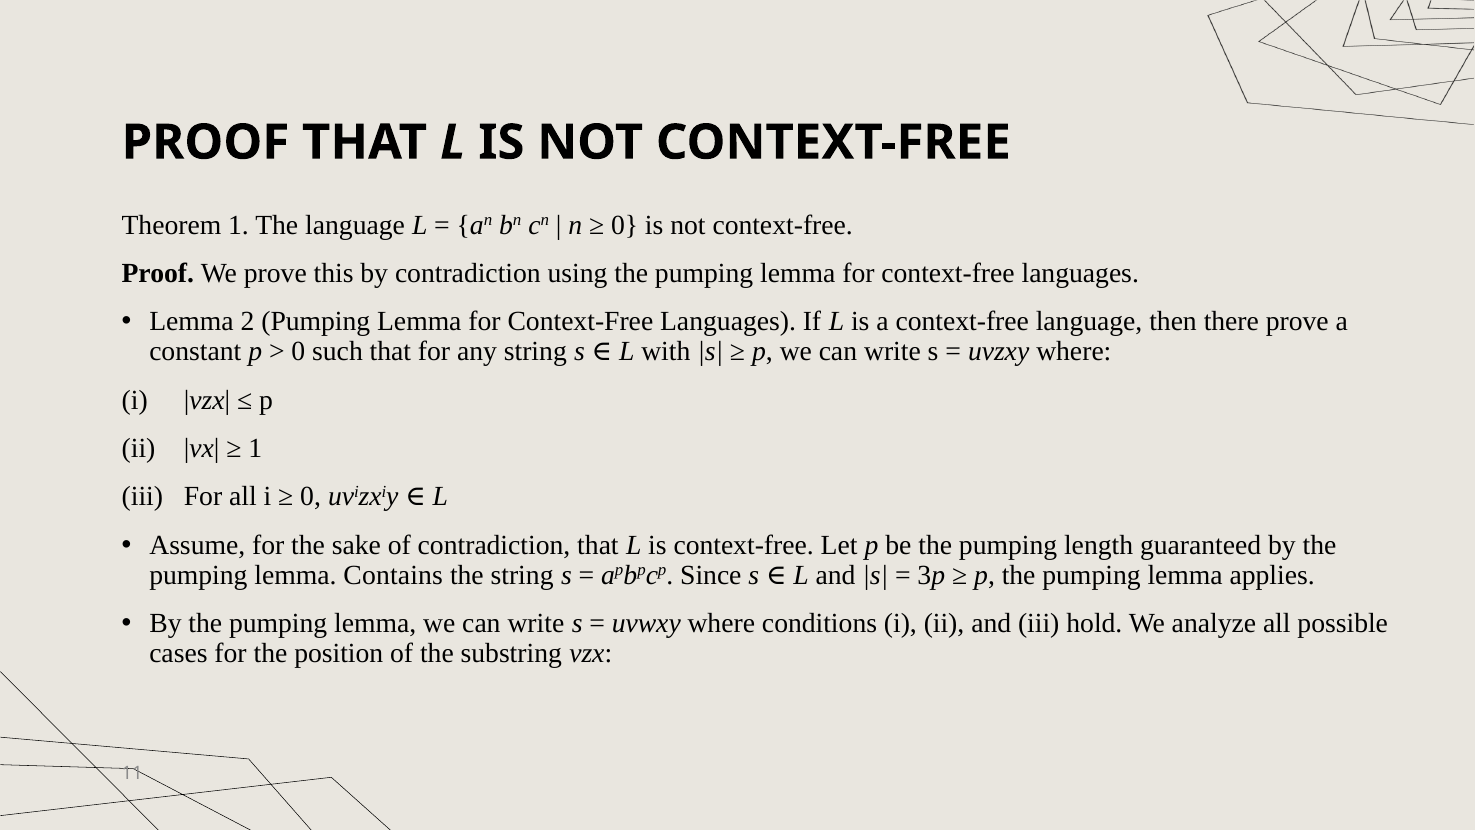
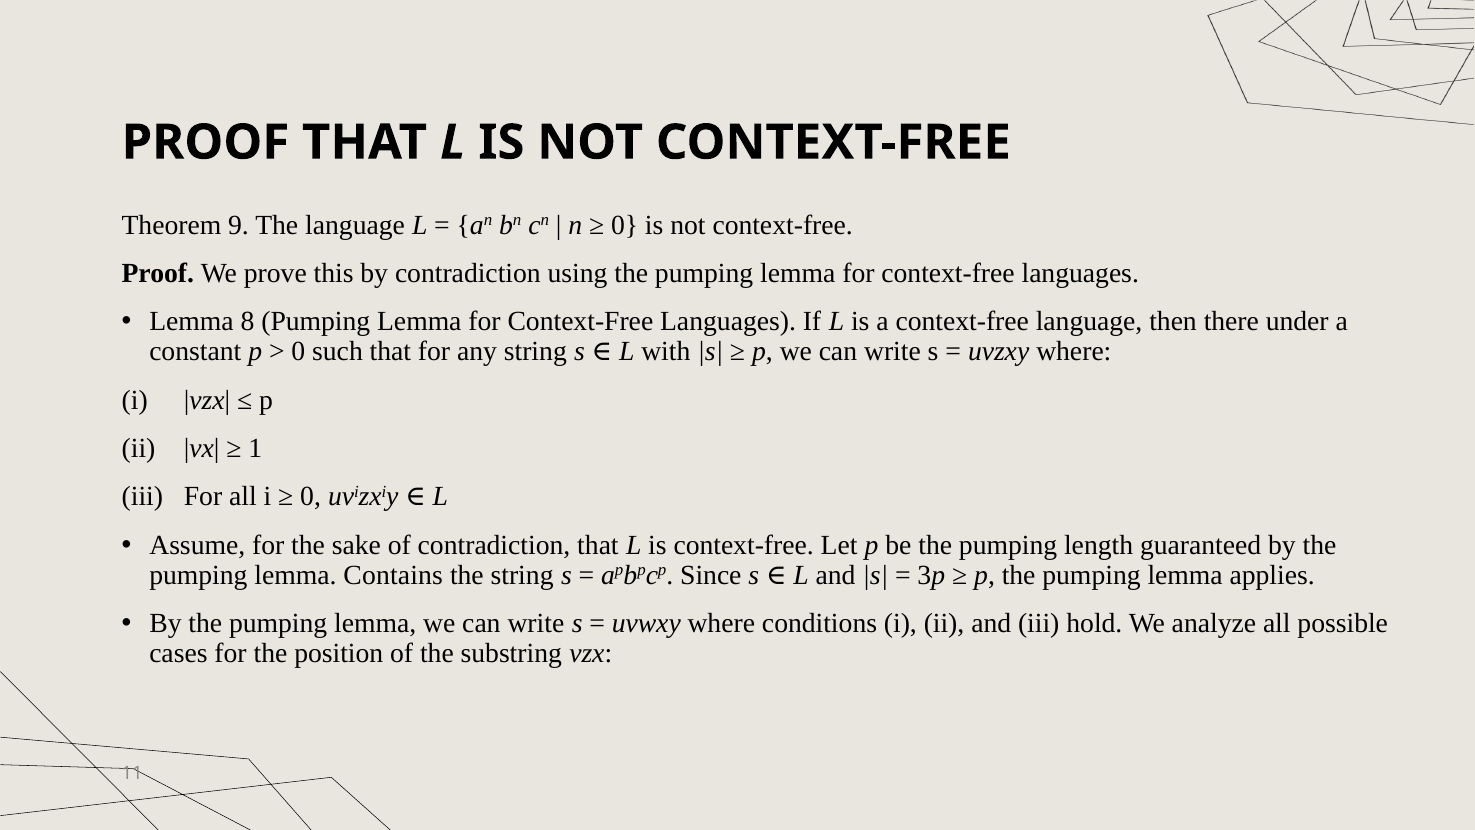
Theorem 1: 1 -> 9
2: 2 -> 8
there prove: prove -> under
